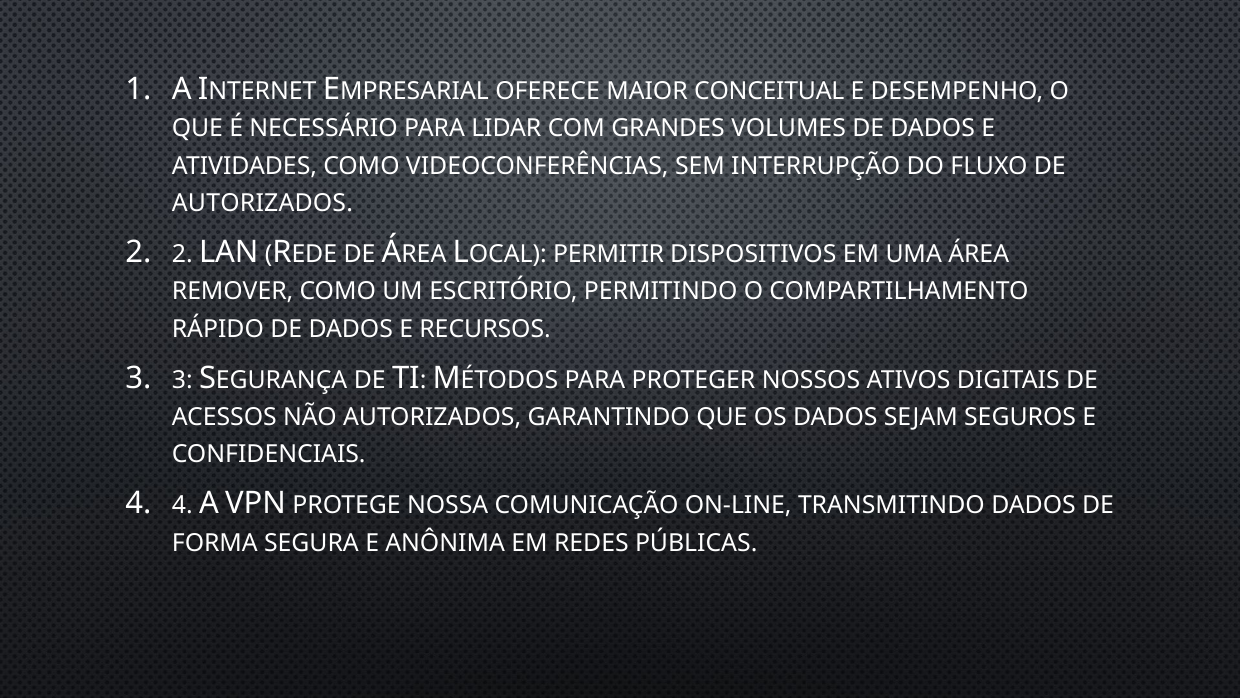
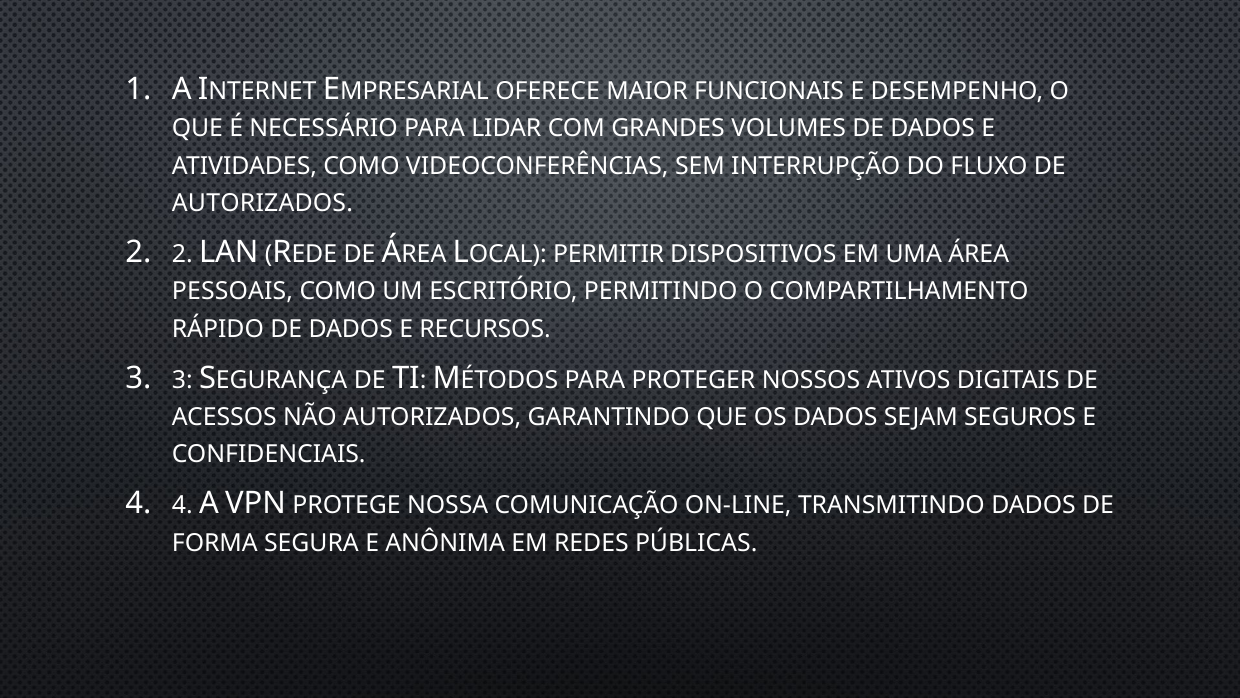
CONCEITUAL: CONCEITUAL -> FUNCIONAIS
REMOVER: REMOVER -> PESSOAIS
